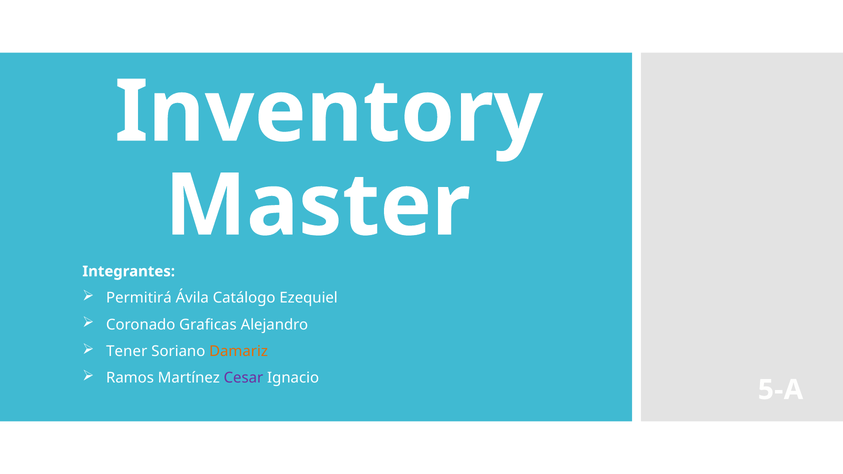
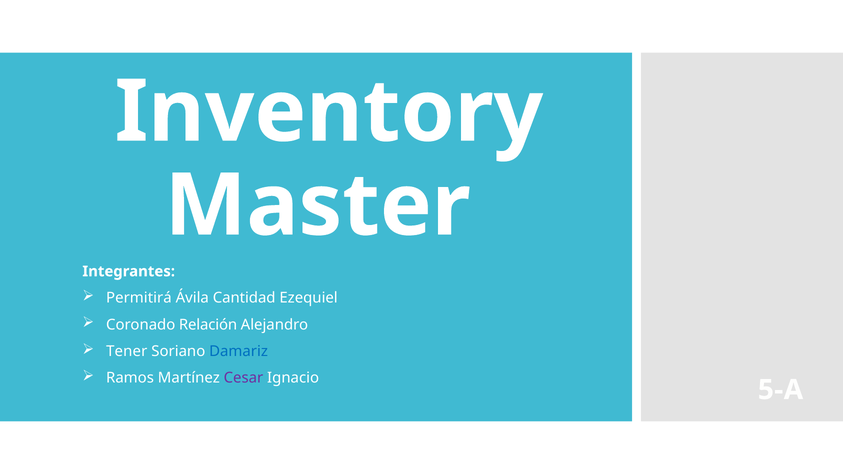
Catálogo: Catálogo -> Cantidad
Graficas: Graficas -> Relación
Damariz colour: orange -> blue
